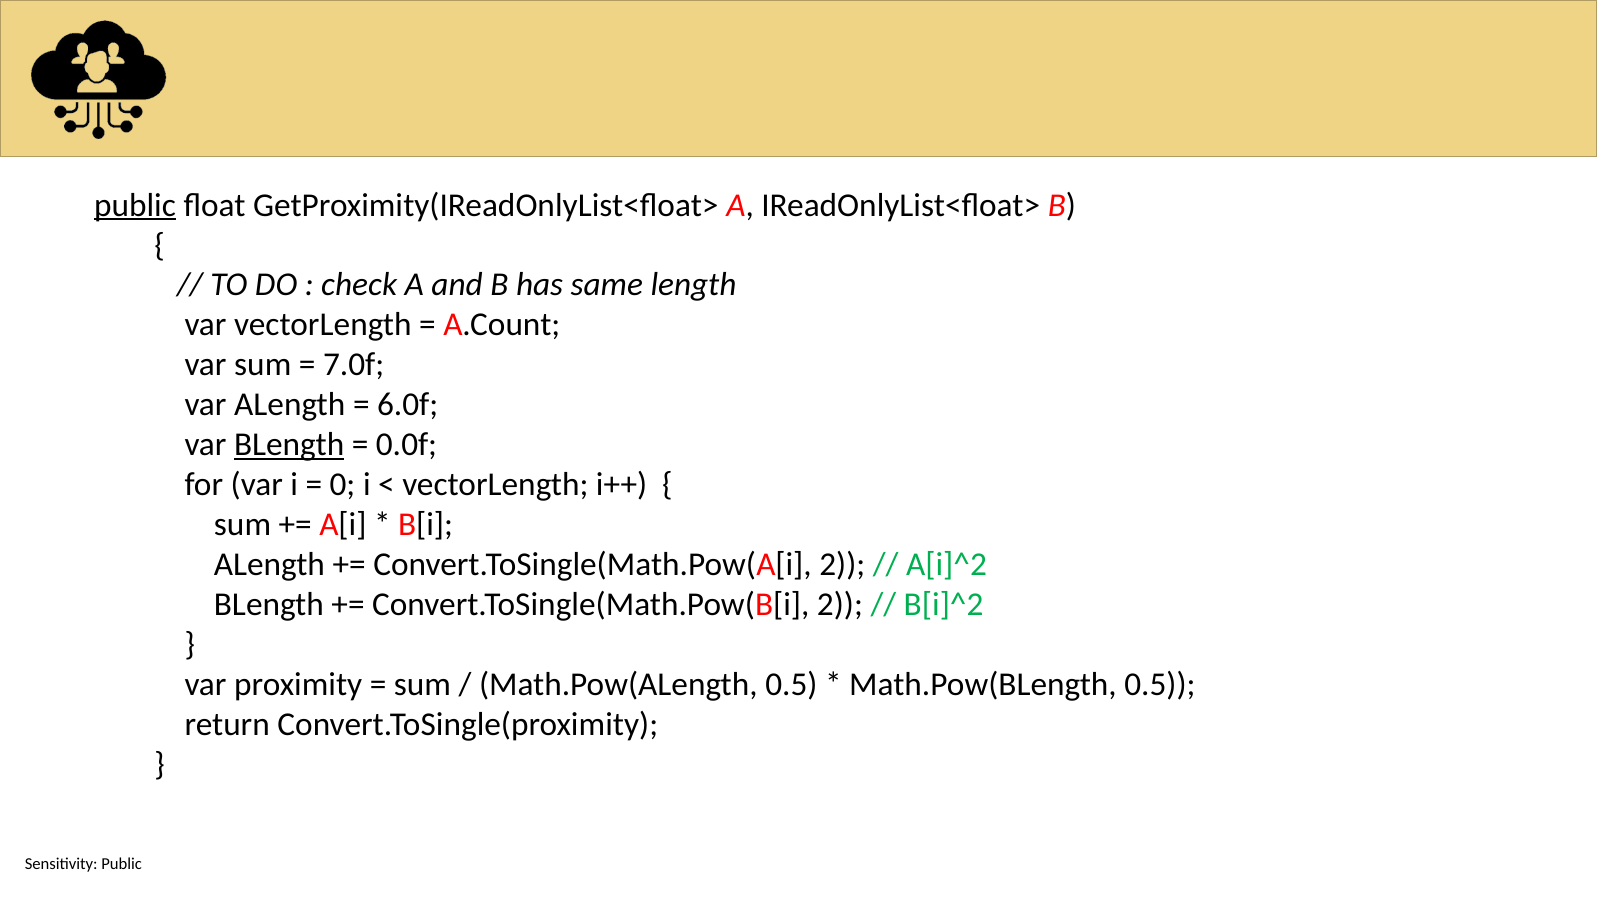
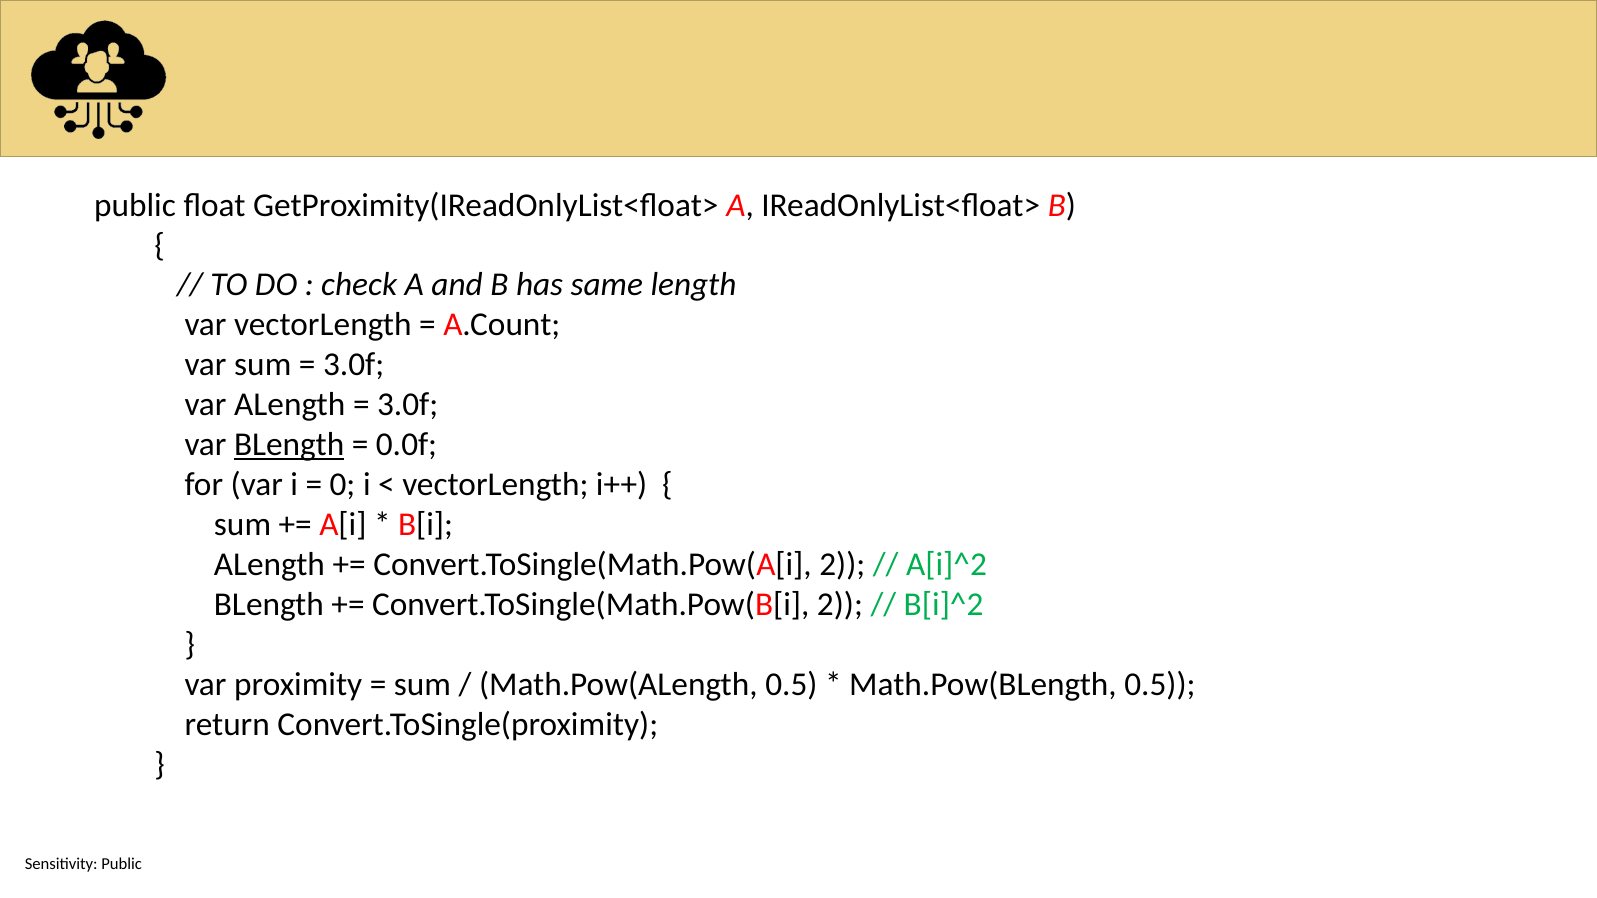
public at (135, 205) underline: present -> none
7.0f at (354, 365): 7.0f -> 3.0f
6.0f at (408, 405): 6.0f -> 3.0f
